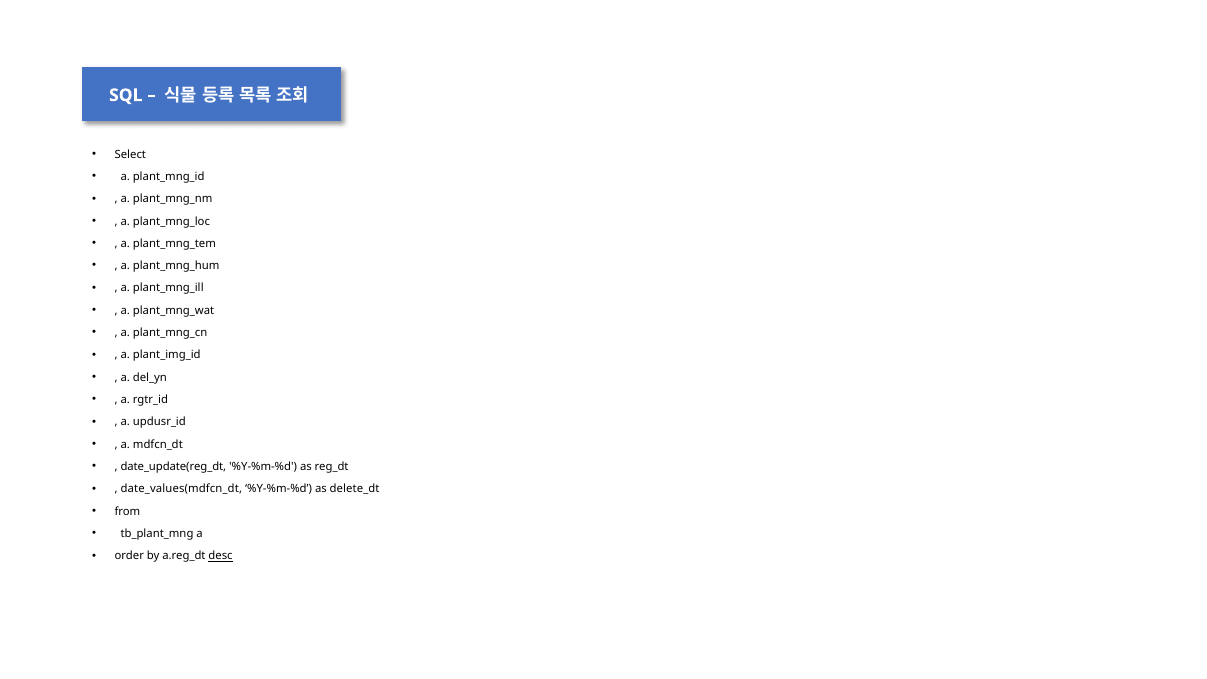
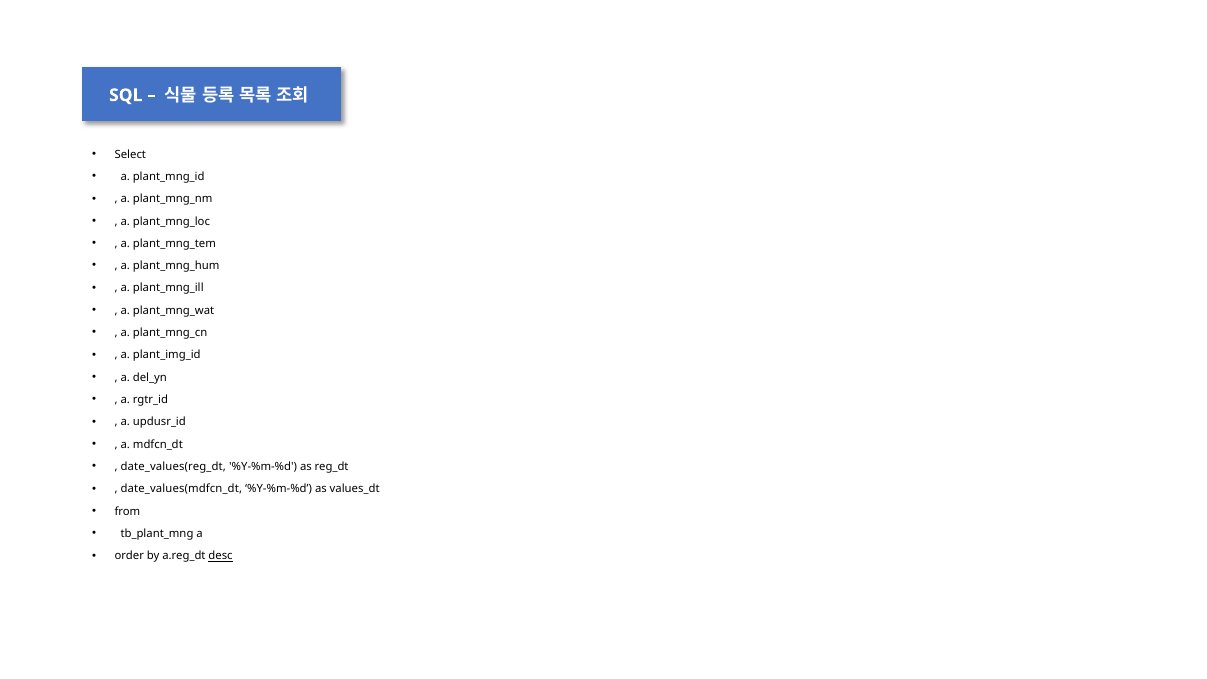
date_update(reg_dt: date_update(reg_dt -> date_values(reg_dt
delete_dt: delete_dt -> values_dt
